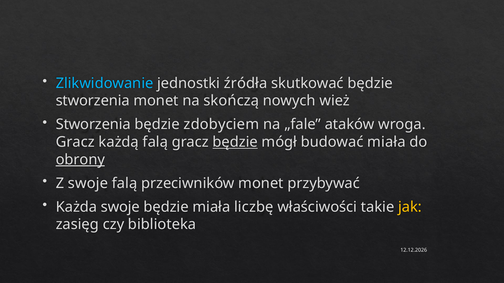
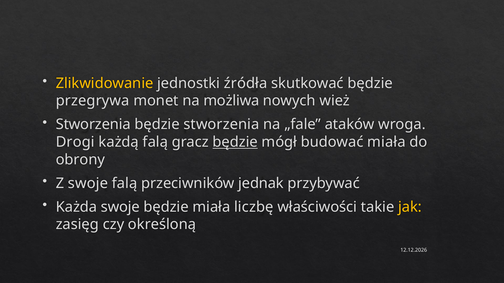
Zlikwidowanie colour: light blue -> yellow
stworzenia at (93, 101): stworzenia -> przegrywa
skończą: skończą -> możliwa
będzie zdobyciem: zdobyciem -> stworzenia
Gracz at (75, 142): Gracz -> Drogi
obrony underline: present -> none
przeciwników monet: monet -> jednak
biblioteka: biblioteka -> określoną
